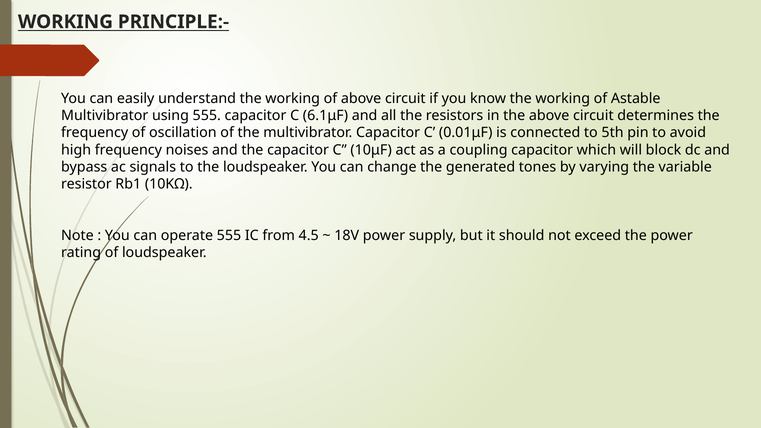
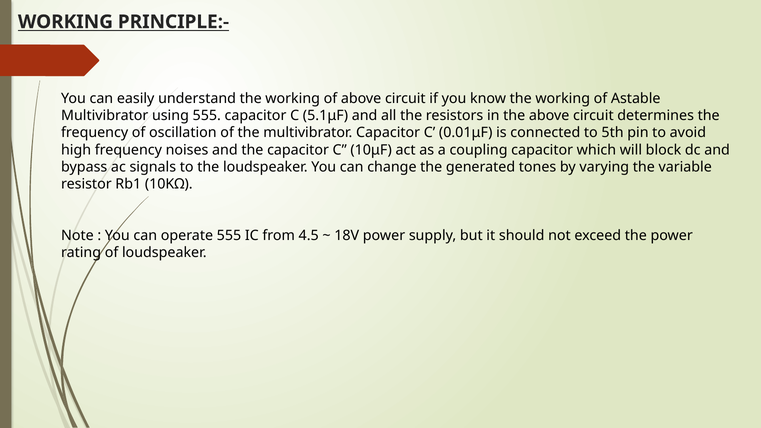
6.1μF: 6.1μF -> 5.1μF
